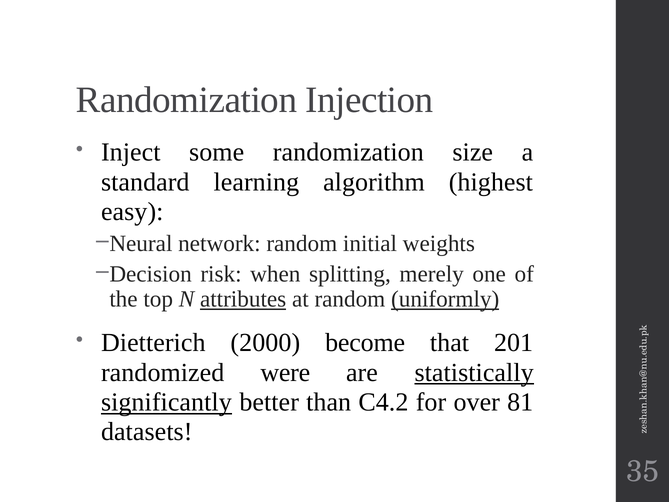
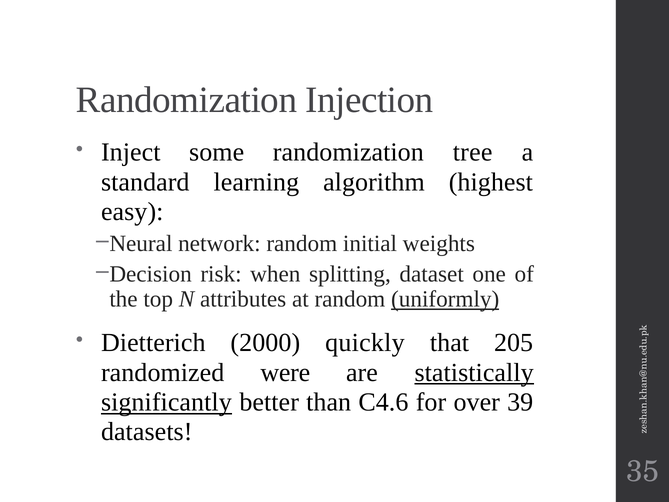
size: size -> tree
merely: merely -> dataset
attributes underline: present -> none
become: become -> quickly
201: 201 -> 205
C4.2: C4.2 -> C4.6
81: 81 -> 39
